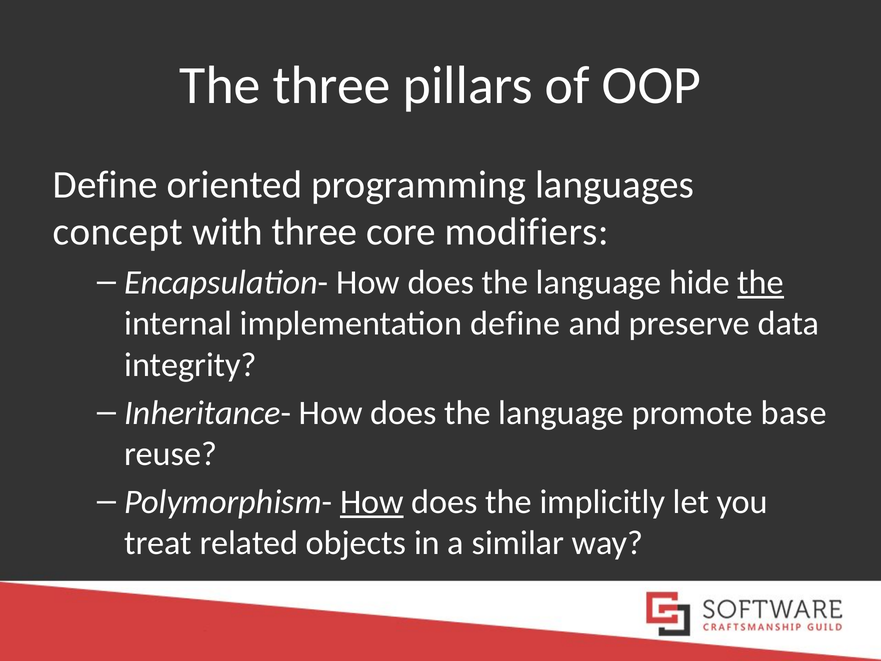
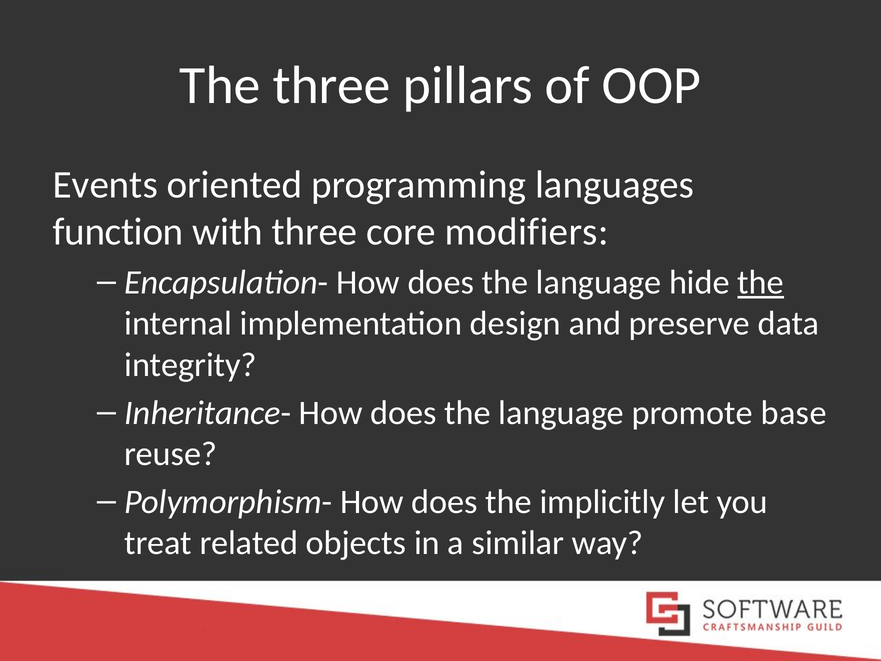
Define at (105, 185): Define -> Events
concept: concept -> function
implementation define: define -> design
How at (372, 502) underline: present -> none
